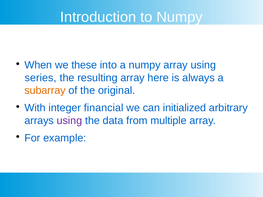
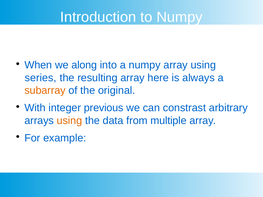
these: these -> along
financial: financial -> previous
initialized: initialized -> constrast
using at (69, 121) colour: purple -> orange
